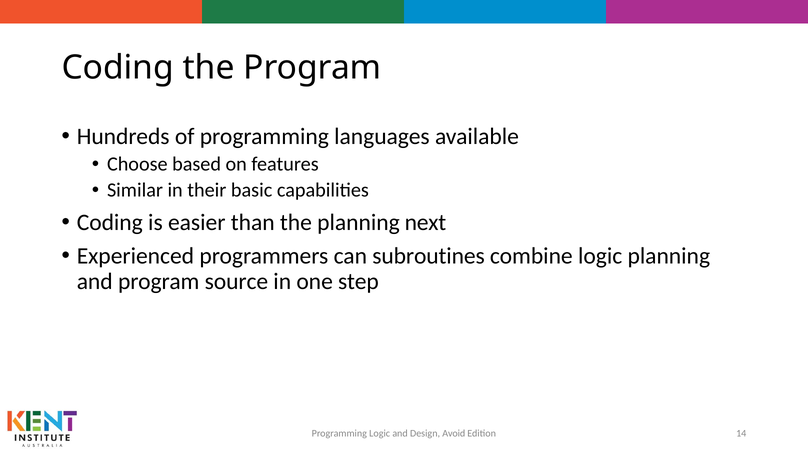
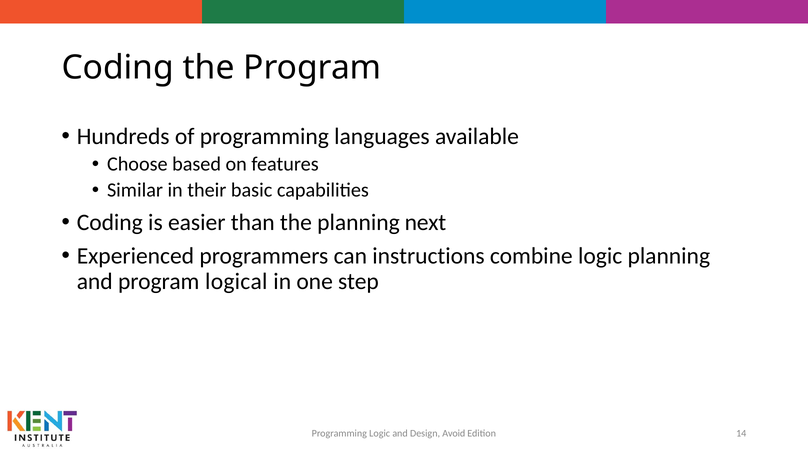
subroutines: subroutines -> instructions
source: source -> logical
